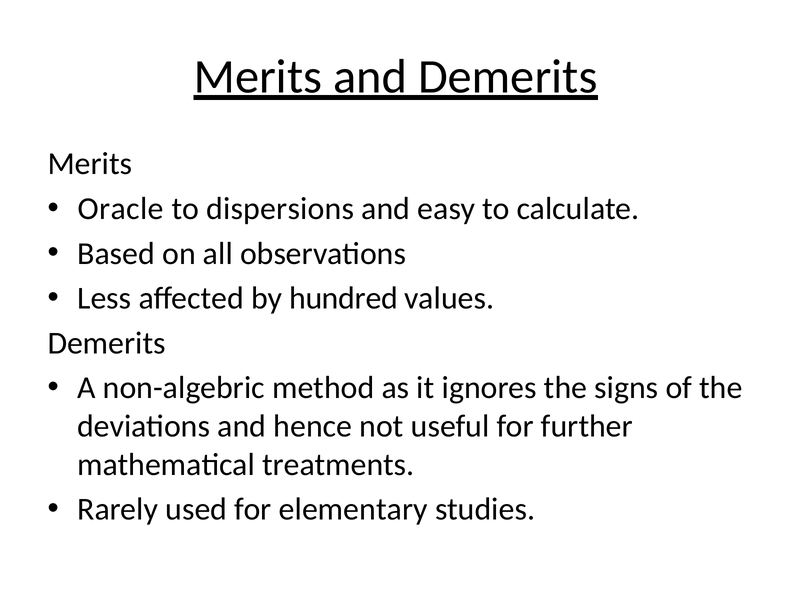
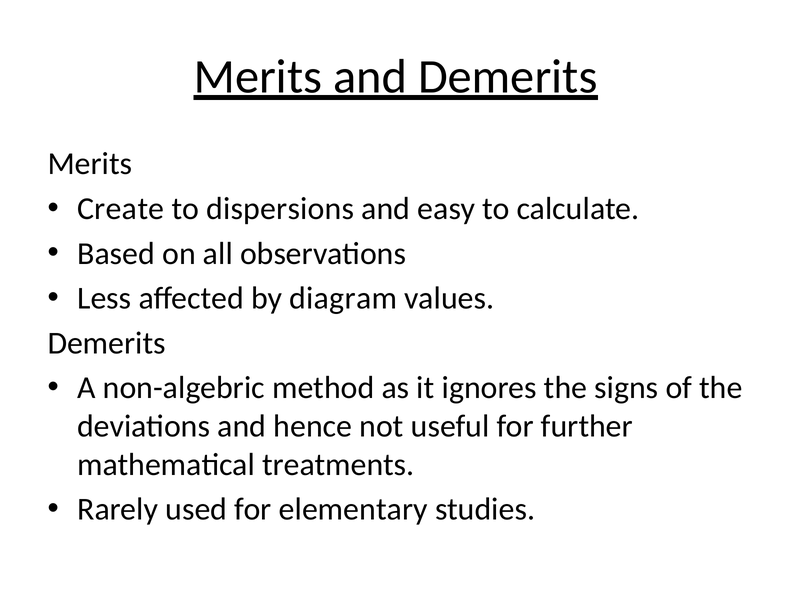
Oracle: Oracle -> Create
hundred: hundred -> diagram
